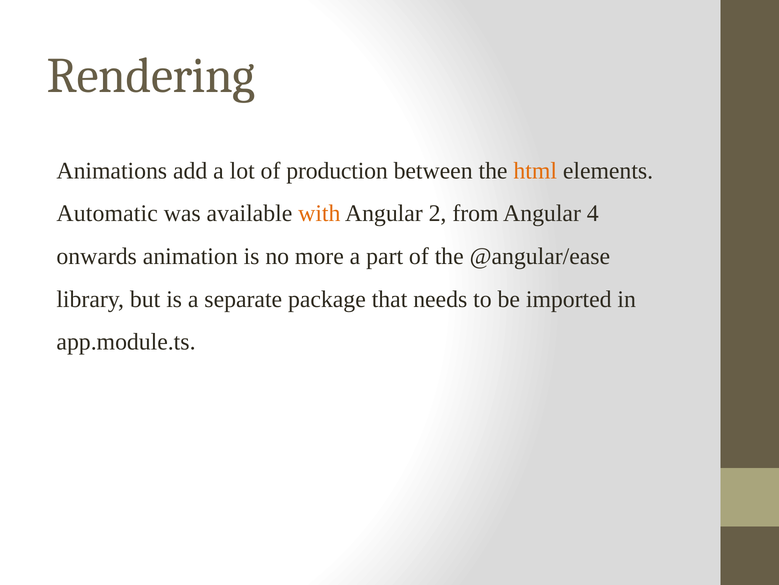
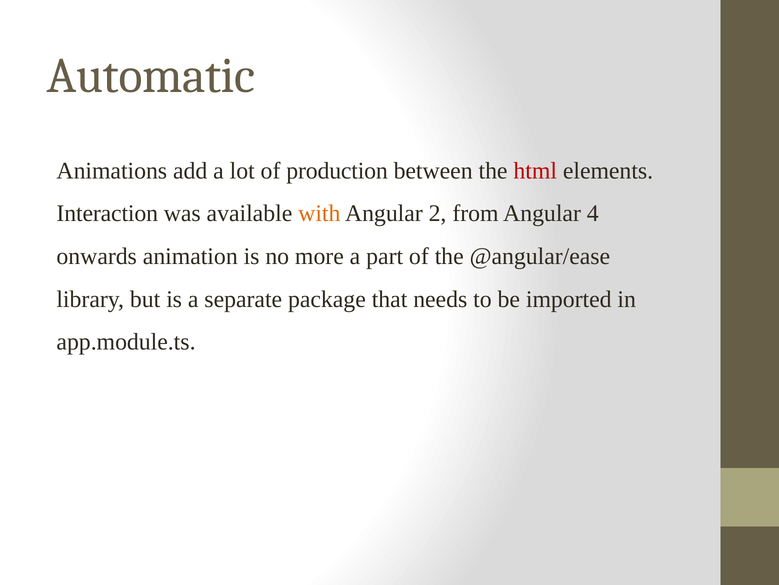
Rendering: Rendering -> Automatic
html colour: orange -> red
Automatic: Automatic -> Interaction
